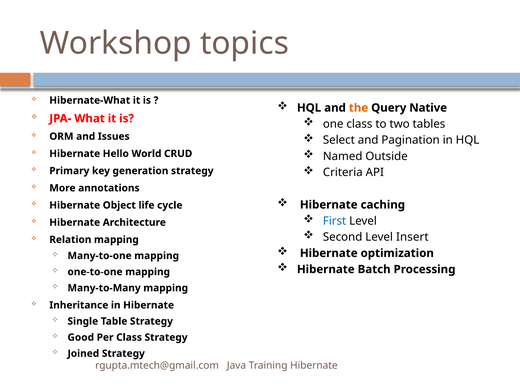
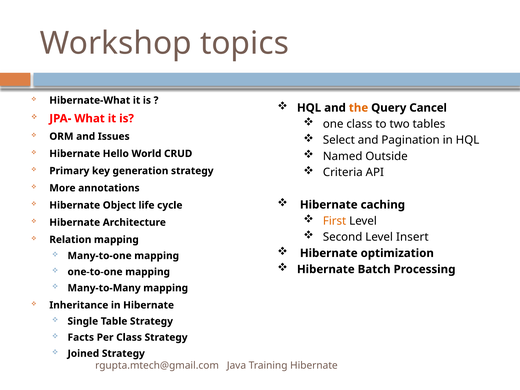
Native: Native -> Cancel
First colour: blue -> orange
Good: Good -> Facts
